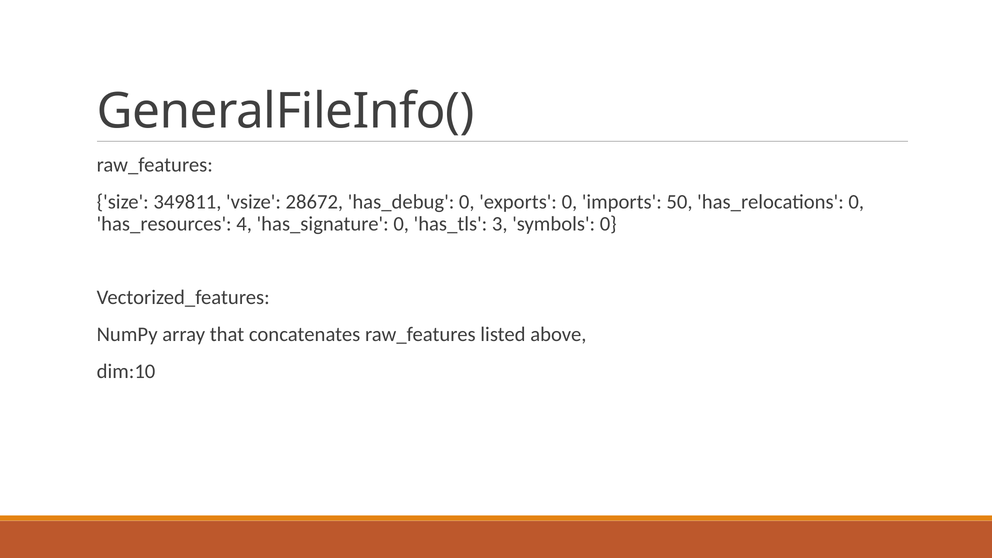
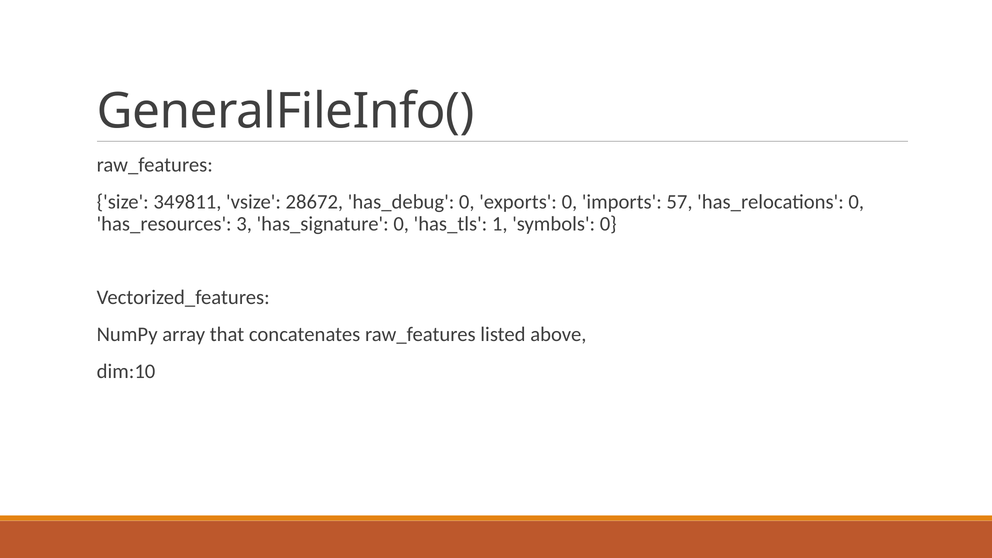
50: 50 -> 57
4: 4 -> 3
3: 3 -> 1
